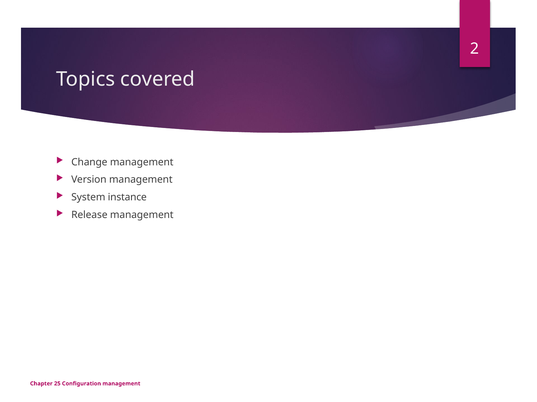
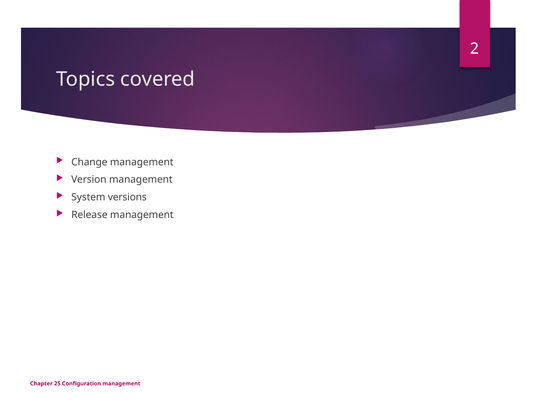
instance: instance -> versions
